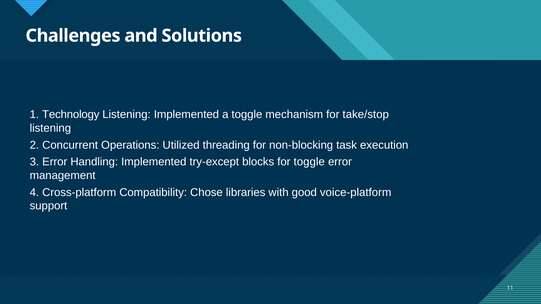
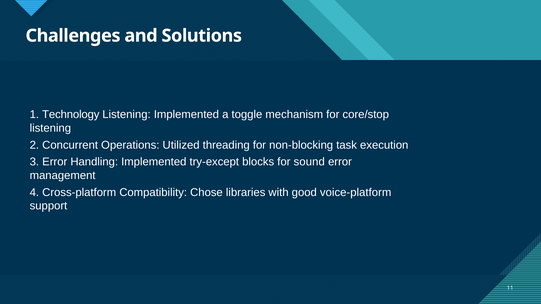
take/stop: take/stop -> core/stop
for toggle: toggle -> sound
